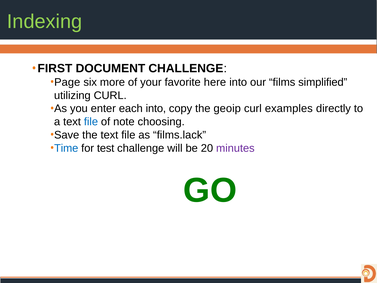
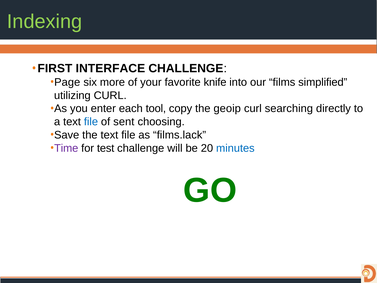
DOCUMENT: DOCUMENT -> INTERFACE
here: here -> knife
each into: into -> tool
examples: examples -> searching
note: note -> sent
Time colour: blue -> purple
minutes colour: purple -> blue
